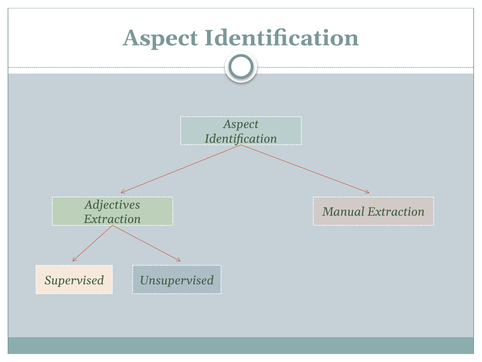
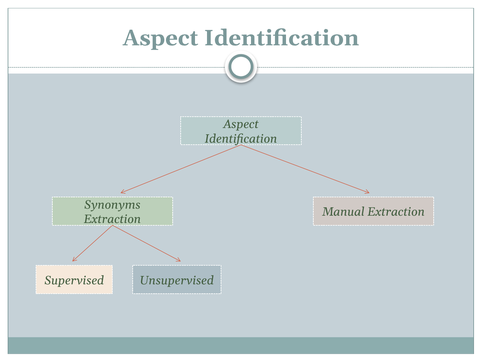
Adjectives: Adjectives -> Synonyms
